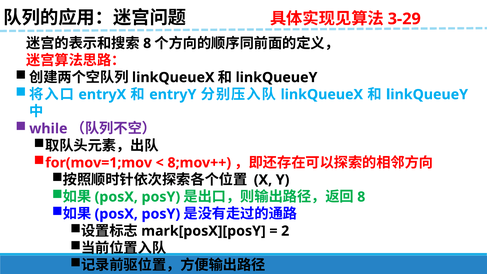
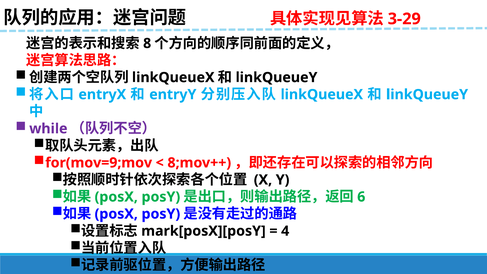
for(mov=1;mov: for(mov=1;mov -> for(mov=9;mov
8 at (361, 197): 8 -> 6
2: 2 -> 4
